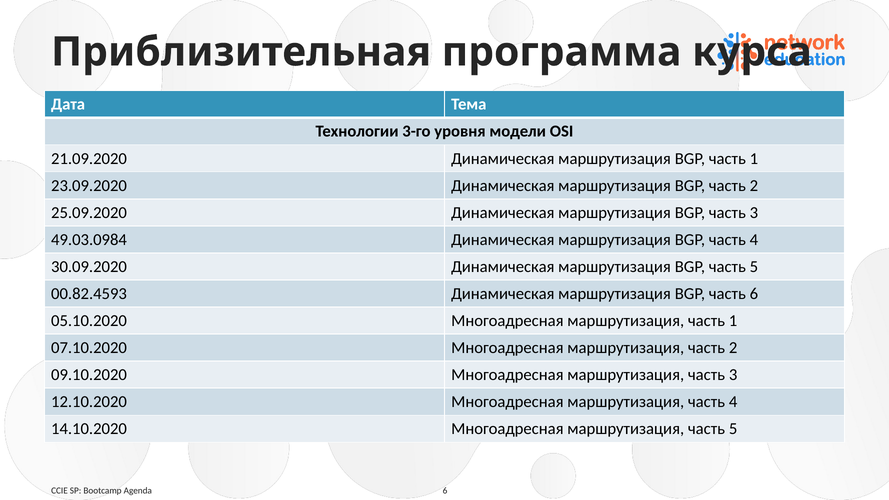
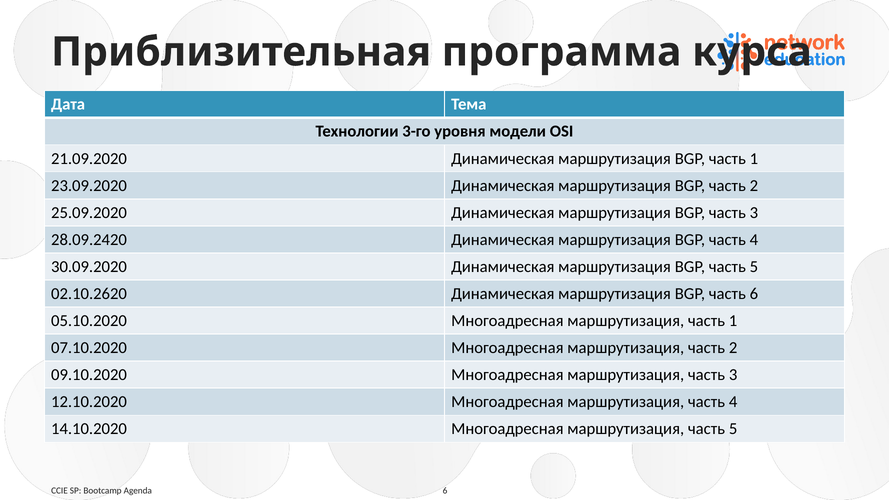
49.03.0984: 49.03.0984 -> 28.09.2420
00.82.4593: 00.82.4593 -> 02.10.2620
